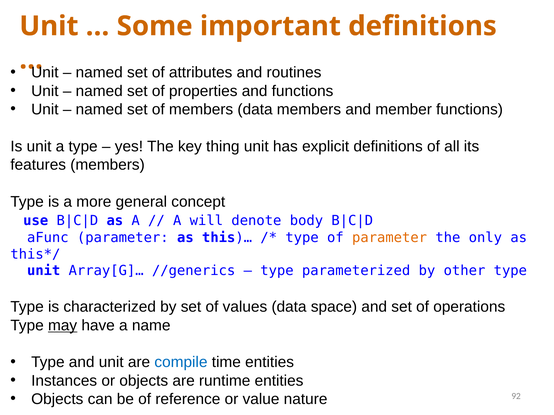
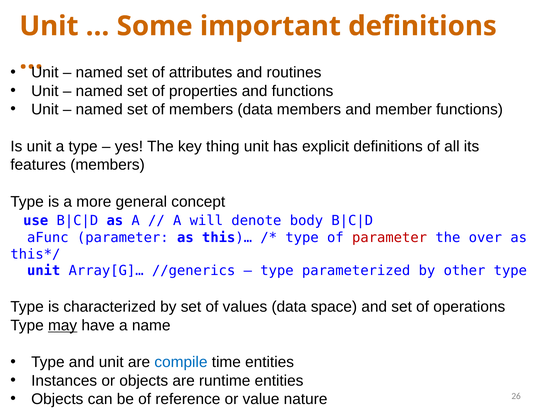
parameter at (390, 238) colour: orange -> red
only: only -> over
92: 92 -> 26
